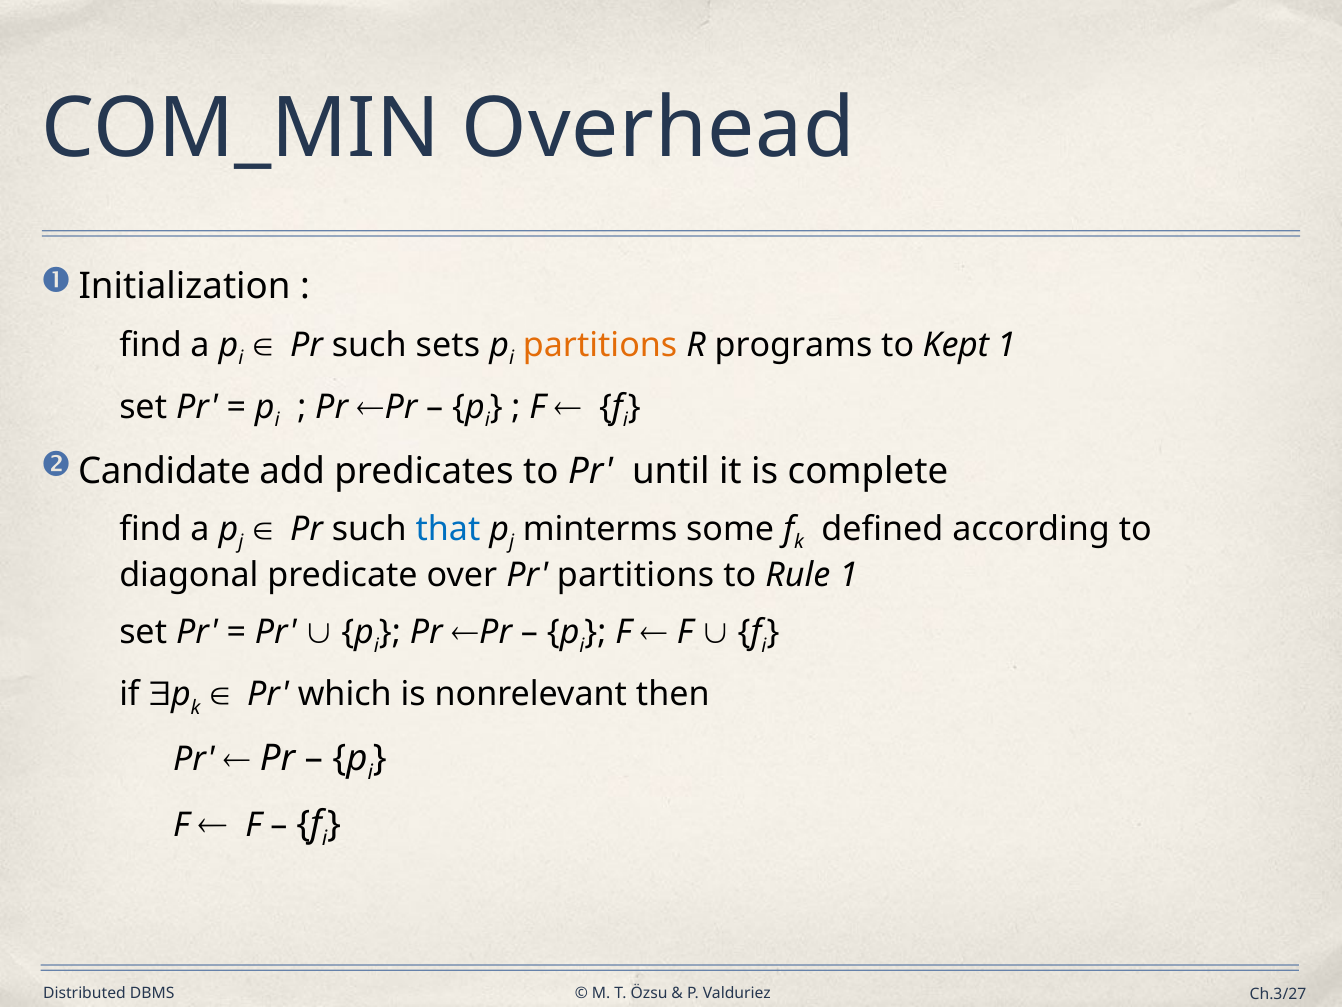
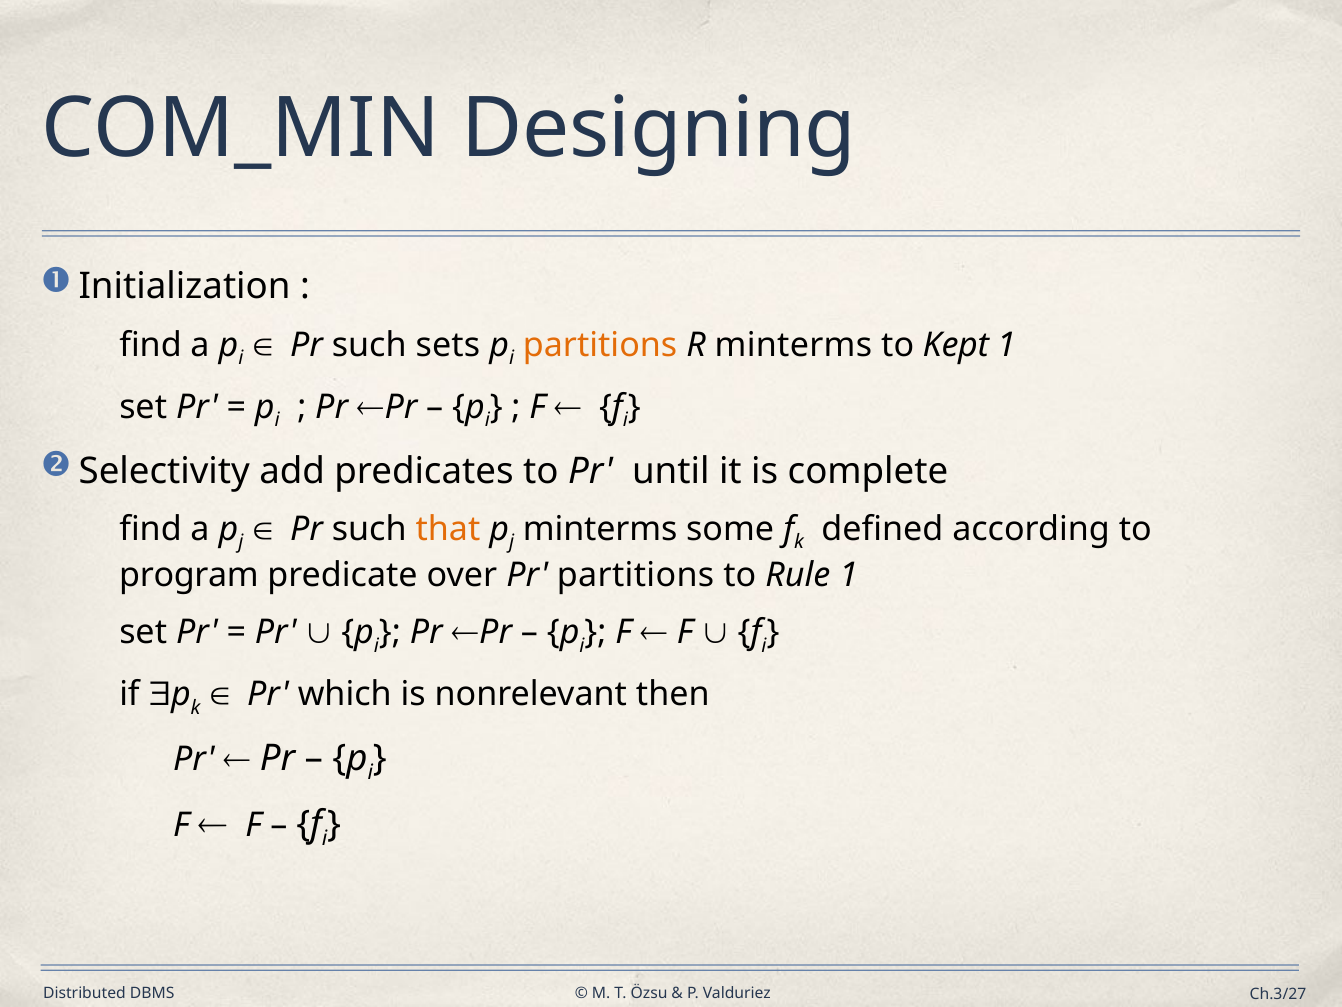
Overhead: Overhead -> Designing
R programs: programs -> minterms
Candidate: Candidate -> Selectivity
that colour: blue -> orange
diagonal: diagonal -> program
